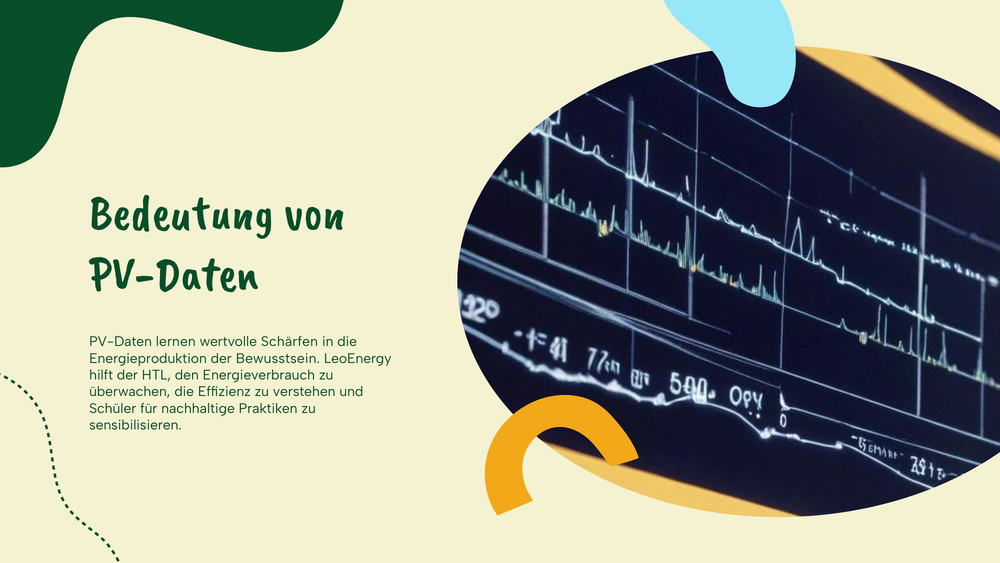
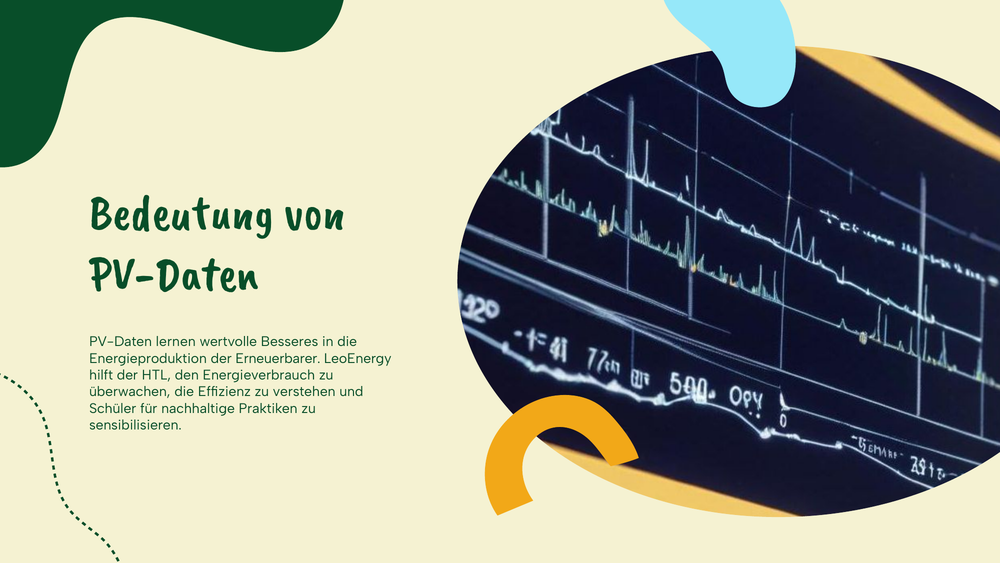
Schärfen: Schärfen -> Besseres
Bewusstsein: Bewusstsein -> Erneuerbarer
